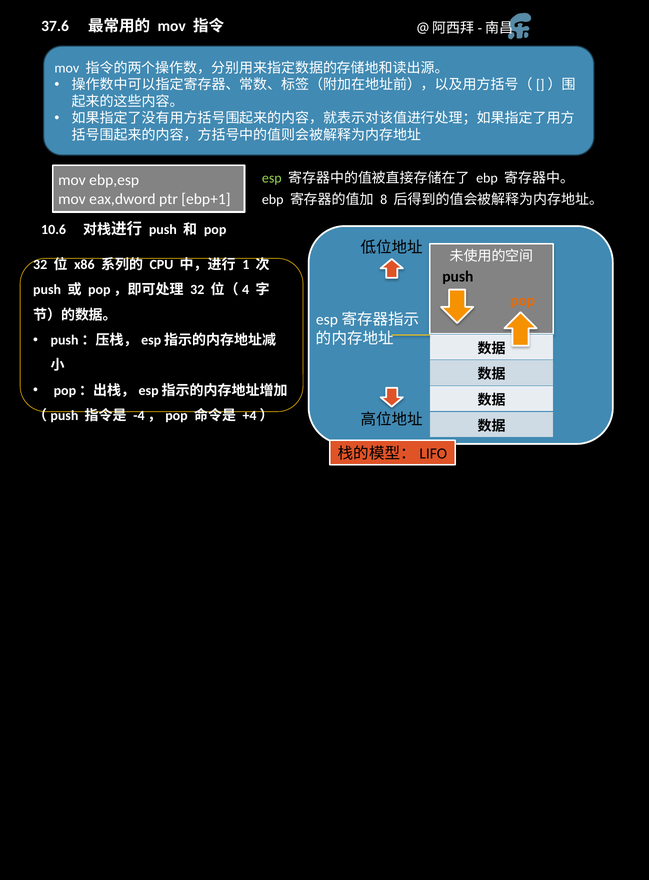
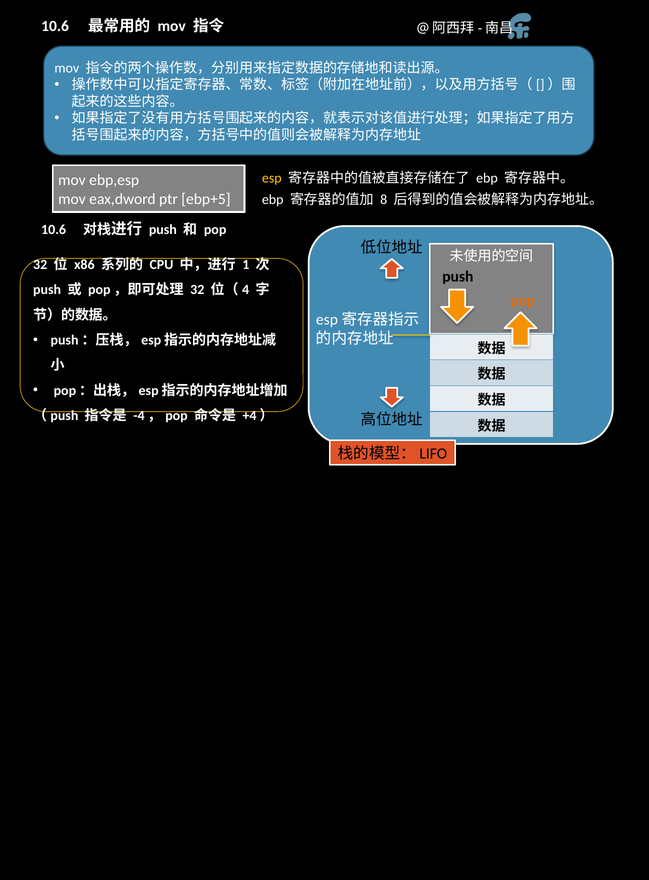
37.6 at (55, 26): 37.6 -> 10.6
esp colour: light green -> yellow
ebp+1: ebp+1 -> ebp+5
